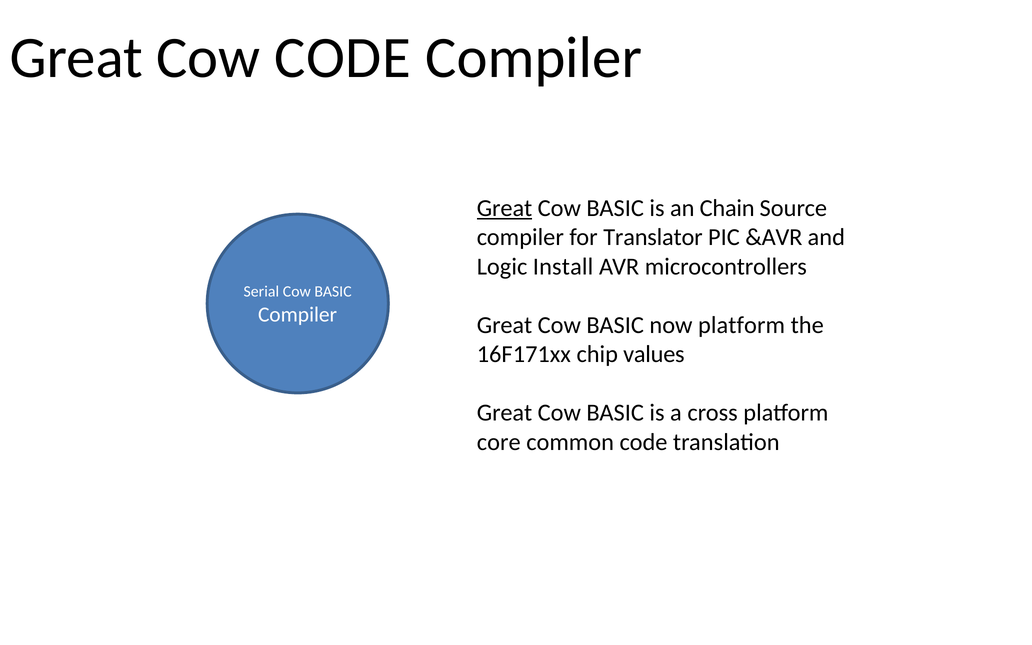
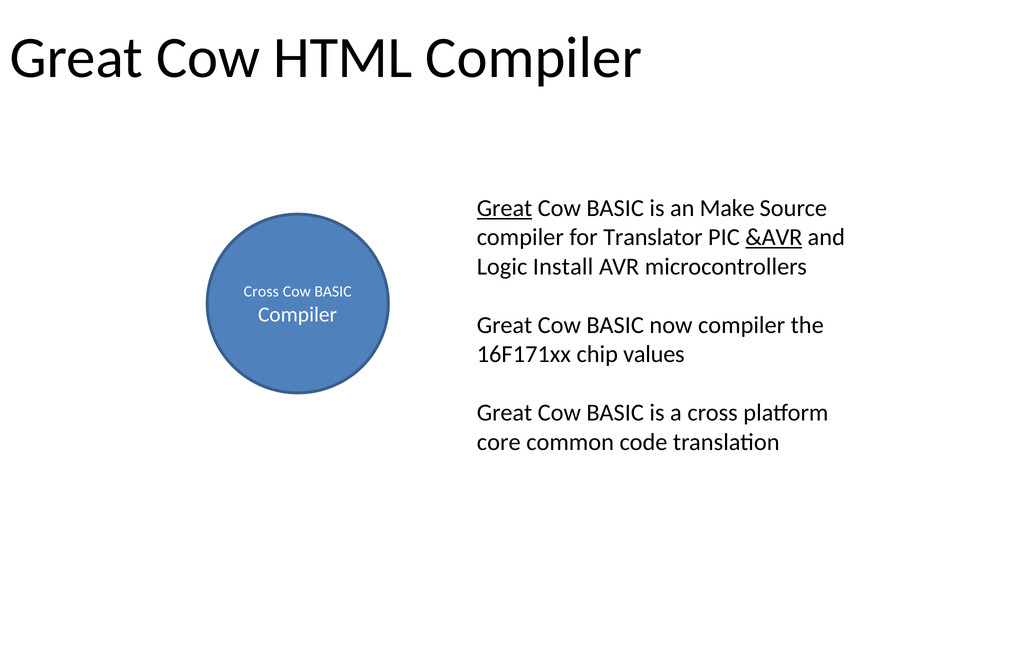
Cow CODE: CODE -> HTML
Chain: Chain -> Make
&AVR underline: none -> present
Serial at (261, 292): Serial -> Cross
now platform: platform -> compiler
